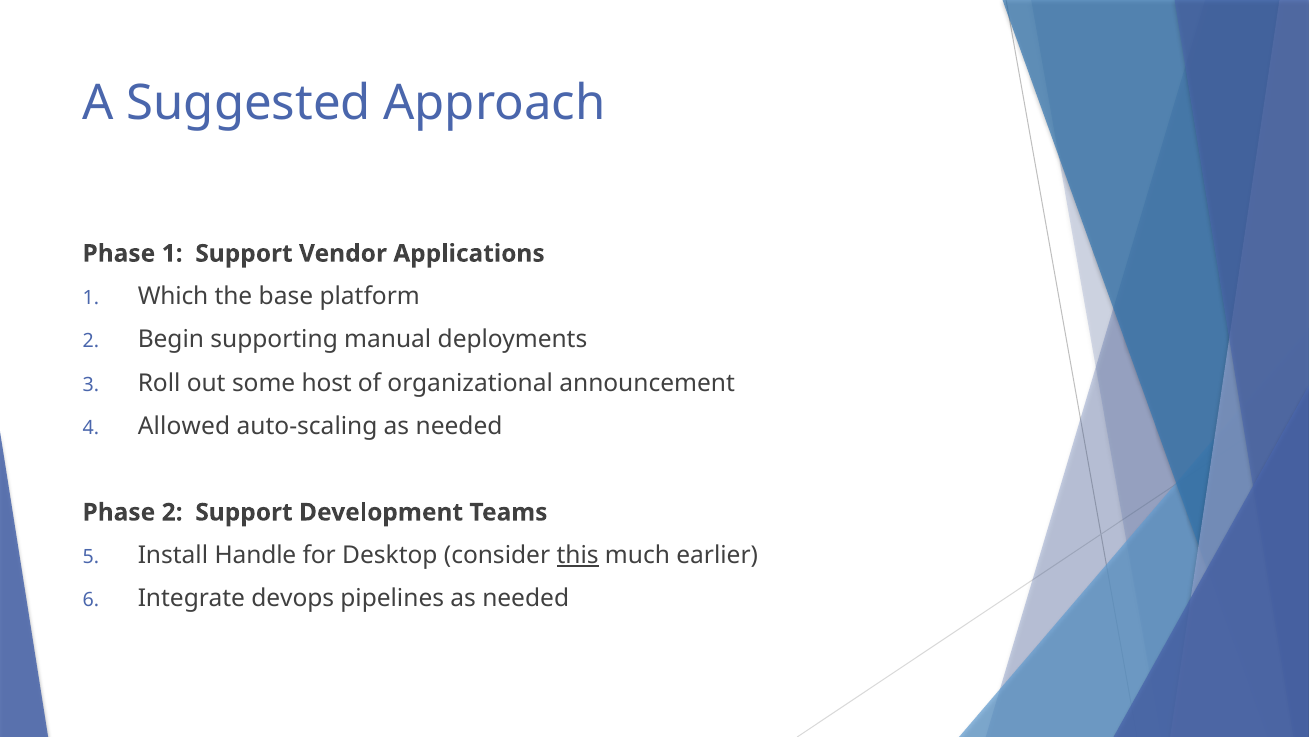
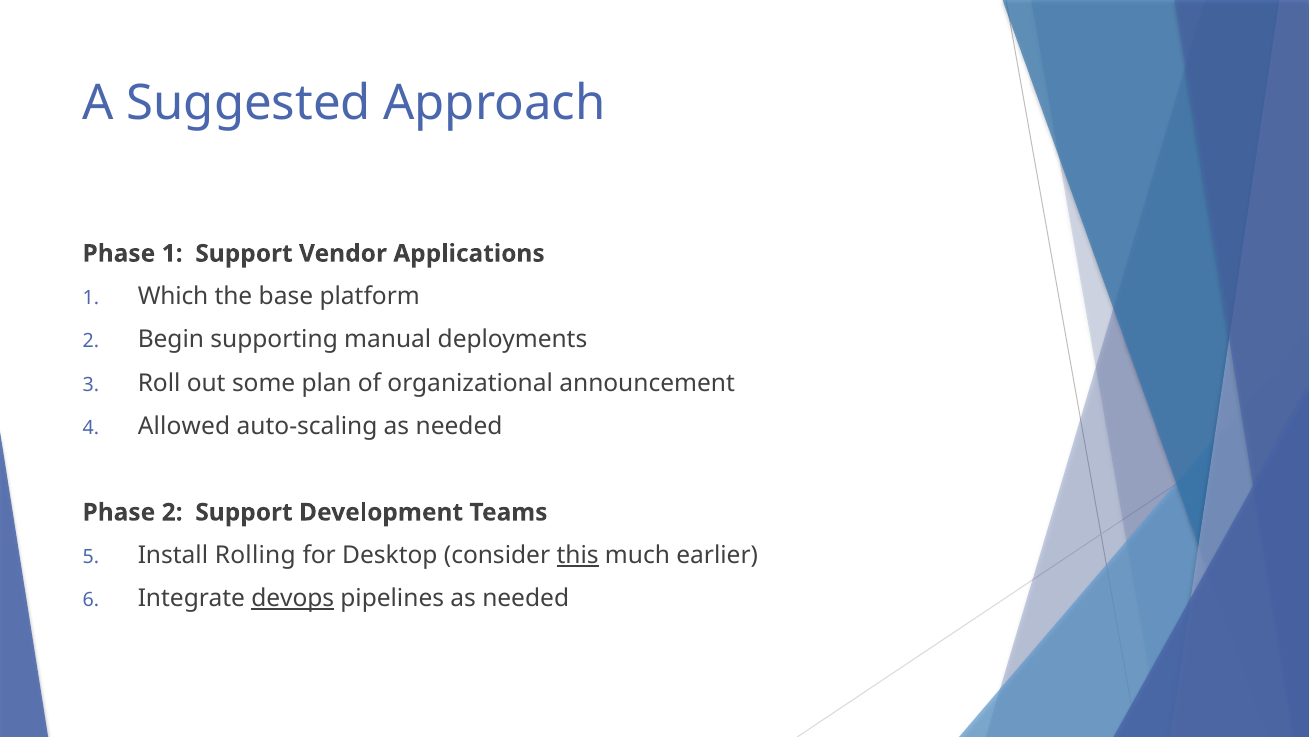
host: host -> plan
Handle: Handle -> Rolling
devops underline: none -> present
